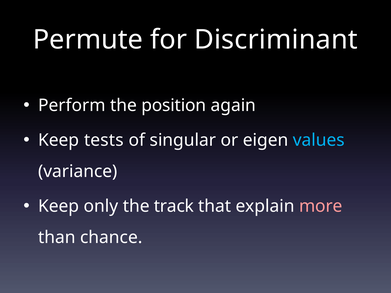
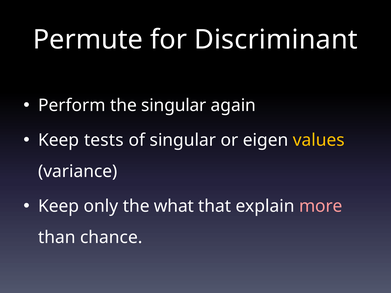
the position: position -> singular
values colour: light blue -> yellow
track: track -> what
